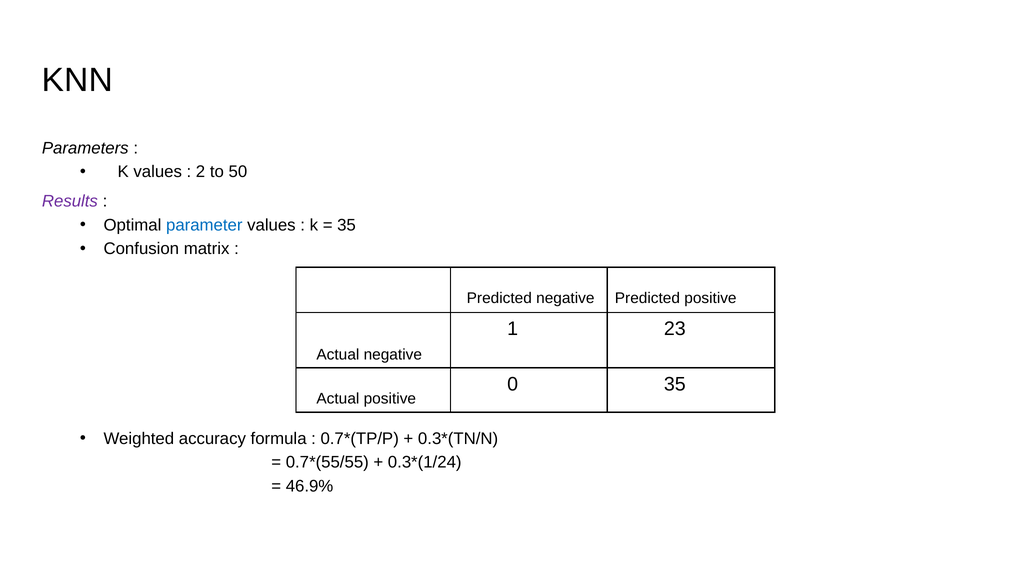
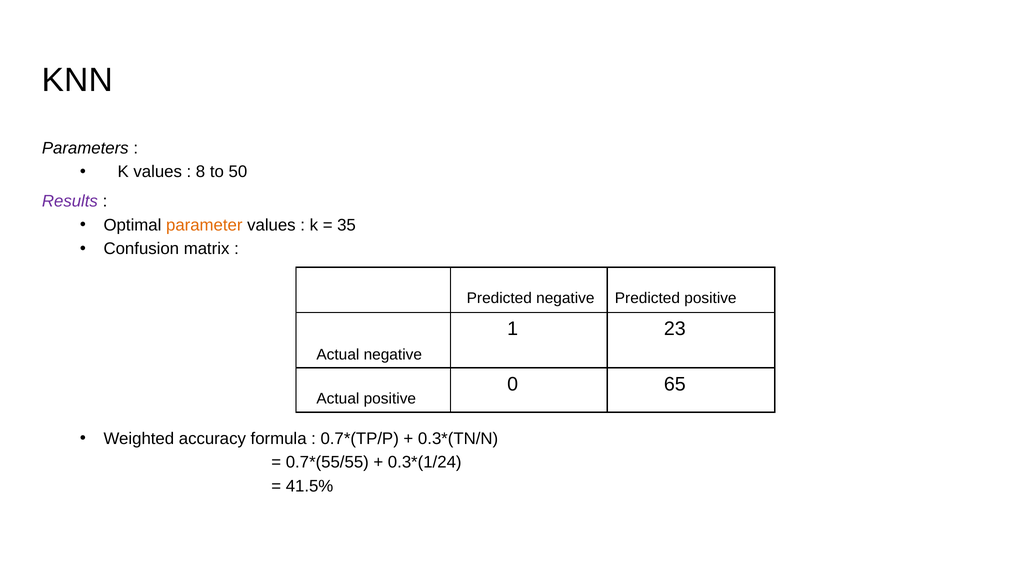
2: 2 -> 8
parameter colour: blue -> orange
0 35: 35 -> 65
46.9%: 46.9% -> 41.5%
